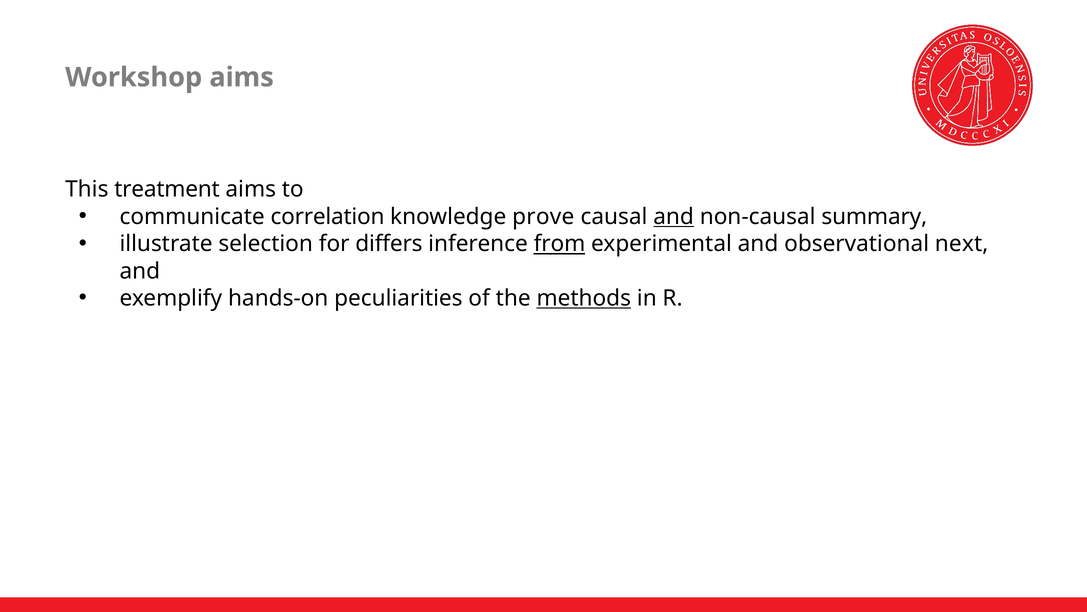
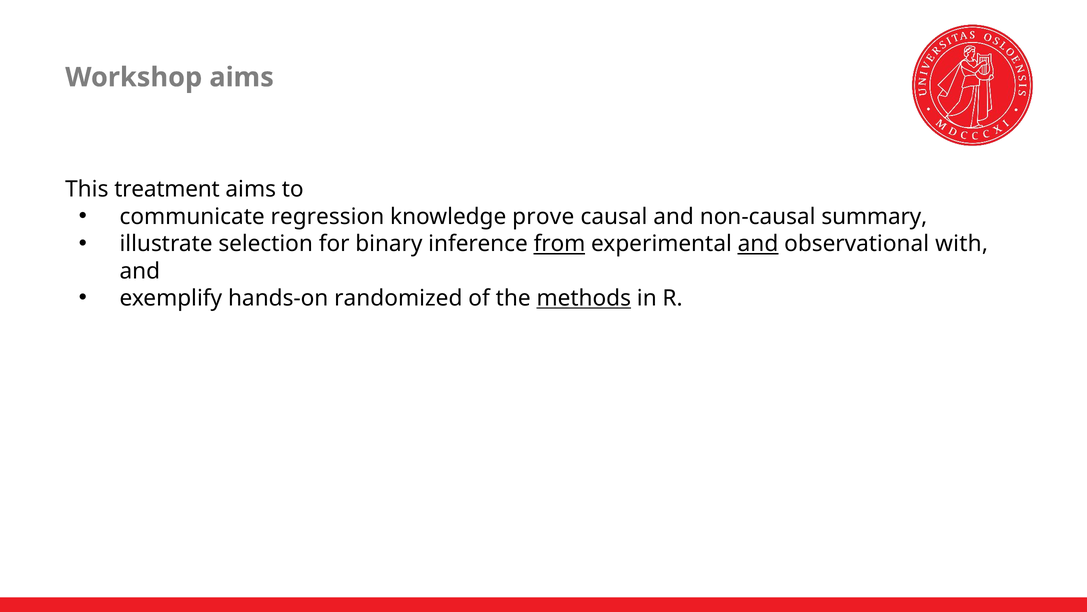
correlation: correlation -> regression
and at (674, 217) underline: present -> none
differs: differs -> binary
and at (758, 244) underline: none -> present
next: next -> with
peculiarities: peculiarities -> randomized
